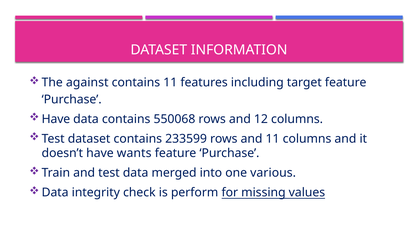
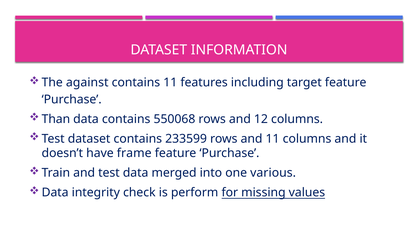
Have at (56, 119): Have -> Than
wants: wants -> frame
